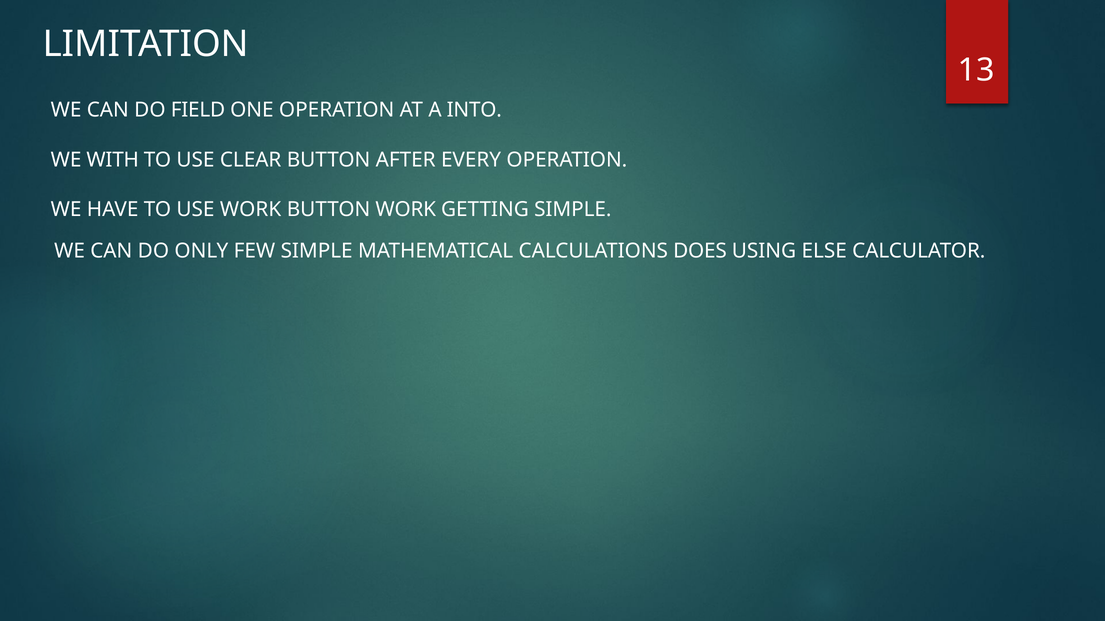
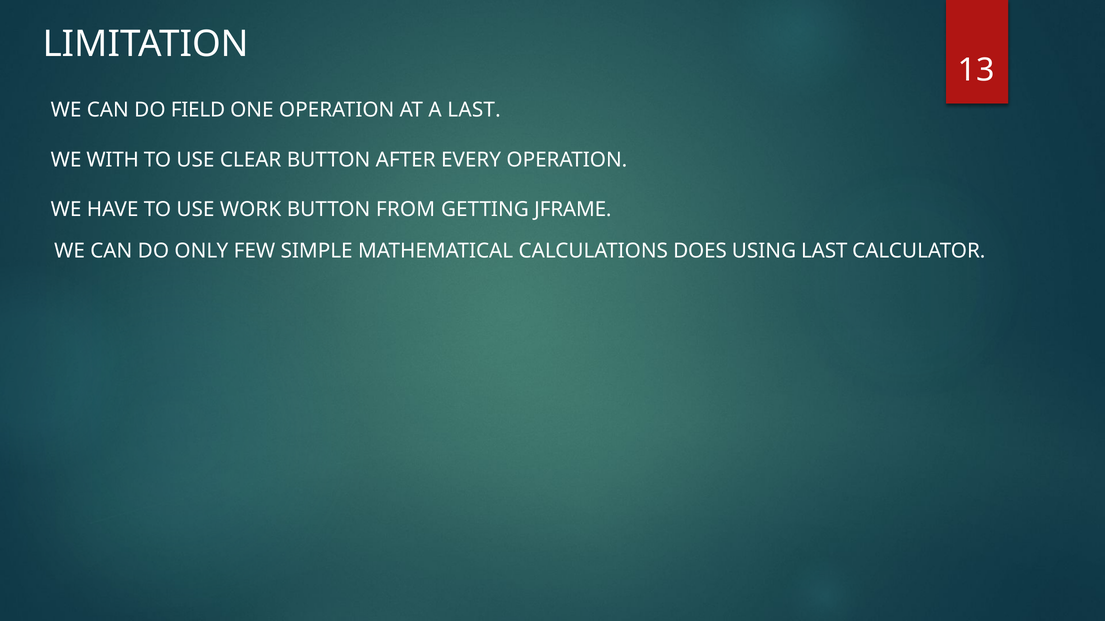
A INTO: INTO -> LAST
BUTTON WORK: WORK -> FROM
GETTING SIMPLE: SIMPLE -> JFRAME
USING ELSE: ELSE -> LAST
